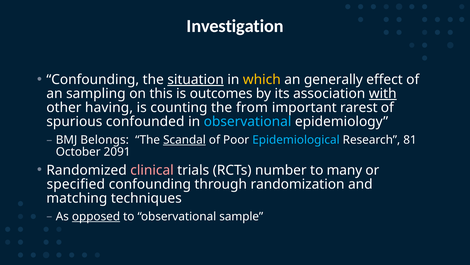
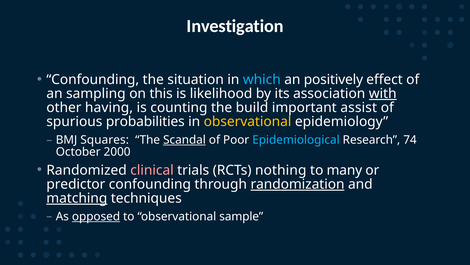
situation underline: present -> none
which colour: yellow -> light blue
generally: generally -> positively
outcomes: outcomes -> likelihood
from: from -> build
rarest: rarest -> assist
confounded: confounded -> probabilities
observational at (248, 121) colour: light blue -> yellow
Belongs: Belongs -> Squares
81: 81 -> 74
2091: 2091 -> 2000
number: number -> nothing
specified: specified -> predictor
randomization underline: none -> present
matching underline: none -> present
